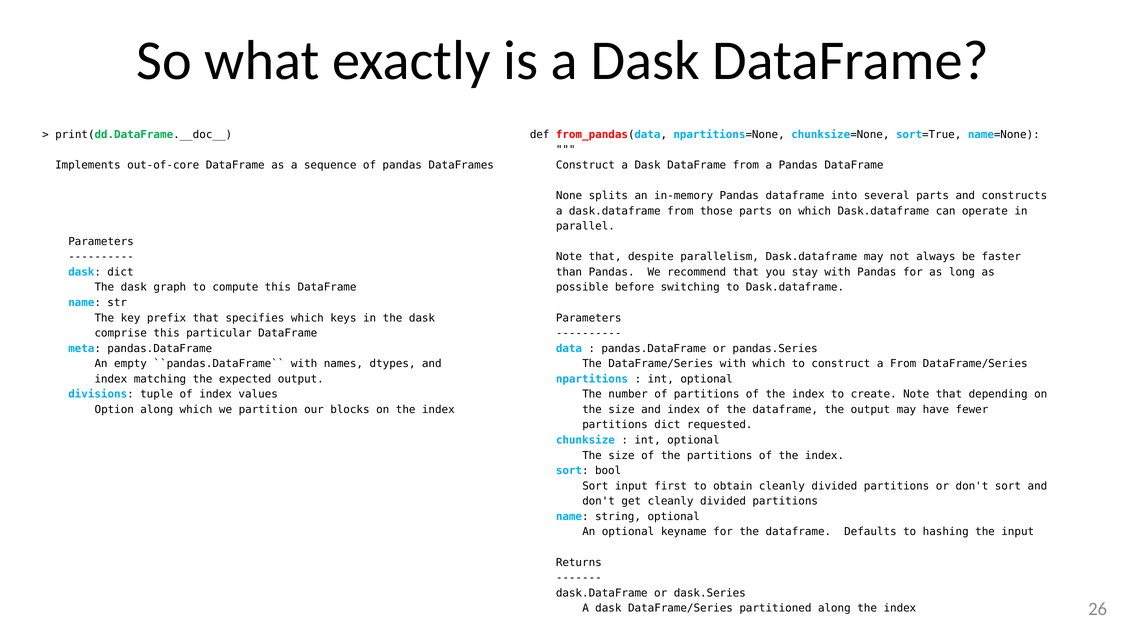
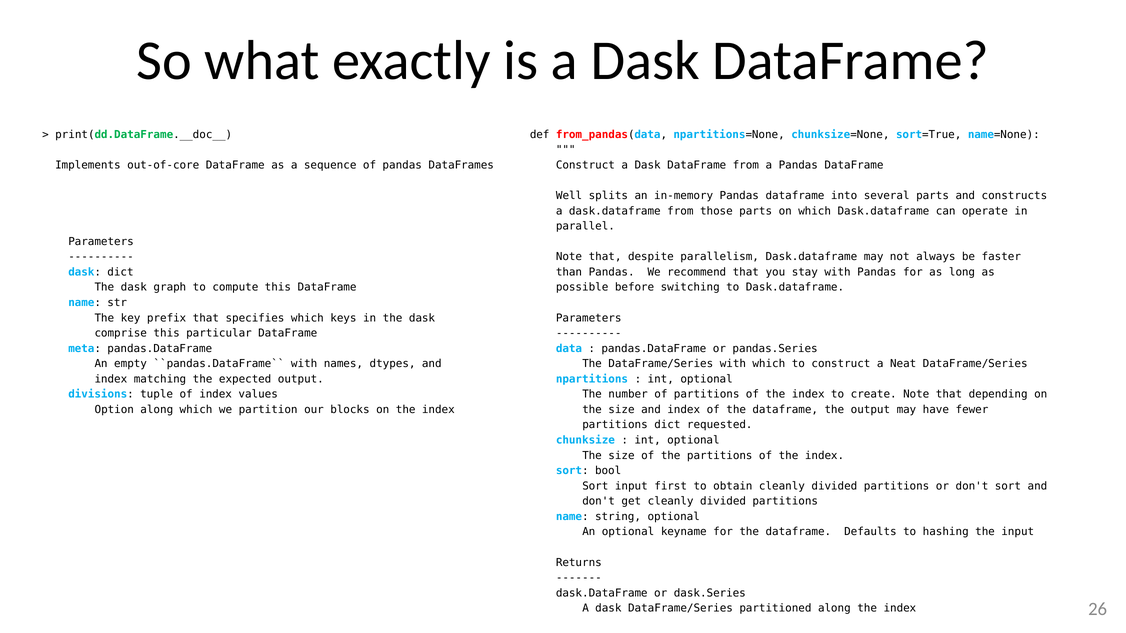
None: None -> Well
a From: From -> Neat
